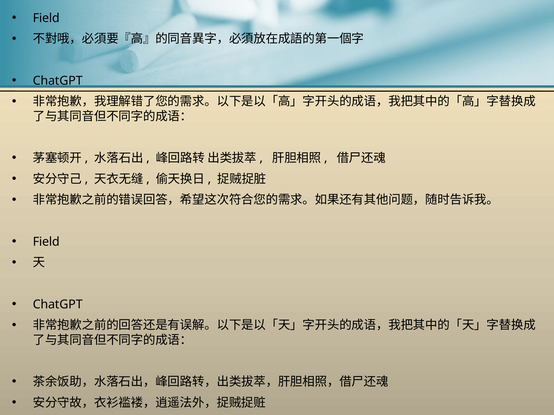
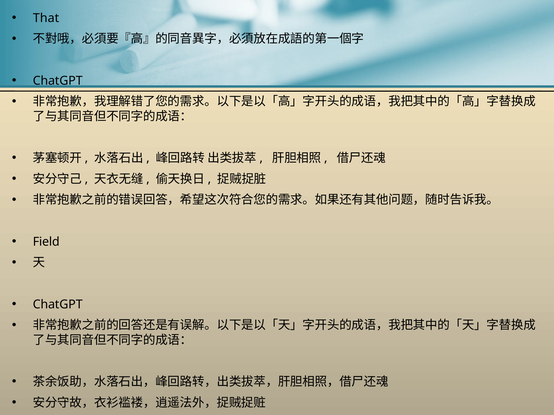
Field at (46, 18): Field -> That
